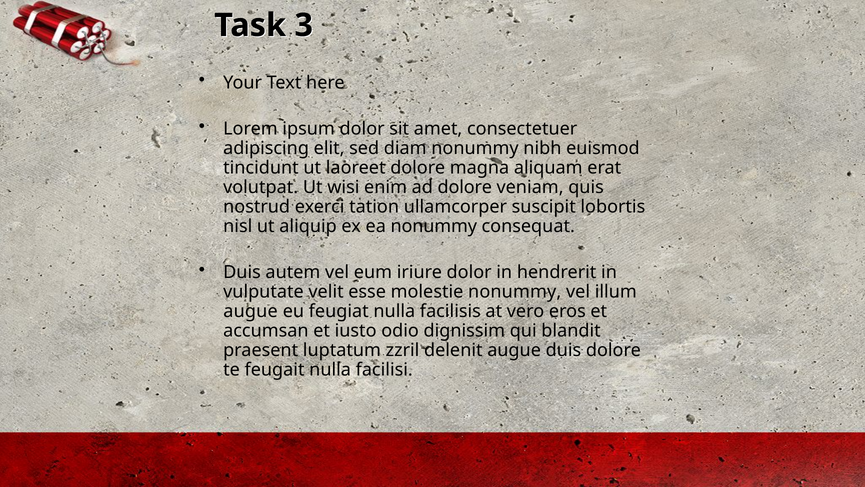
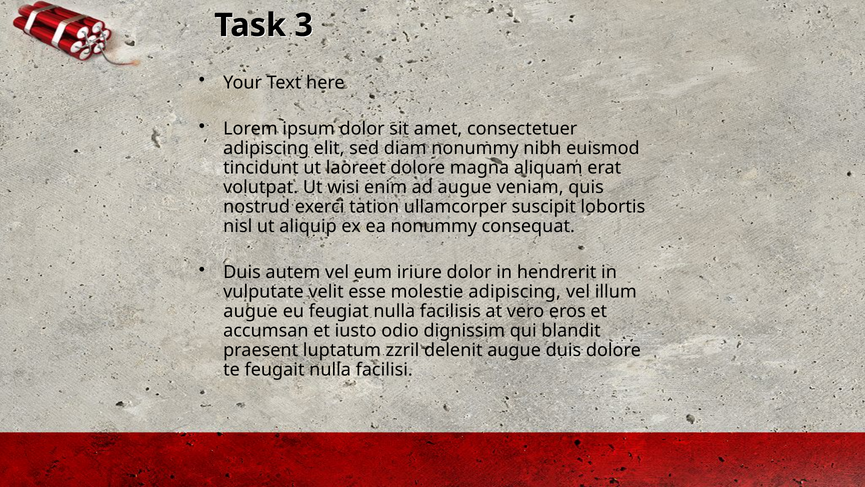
ad dolore: dolore -> augue
molestie nonummy: nonummy -> adipiscing
